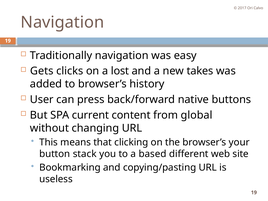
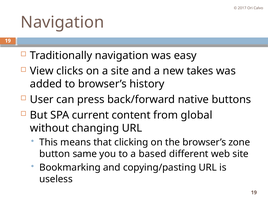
Gets: Gets -> View
a lost: lost -> site
your: your -> zone
stack: stack -> same
